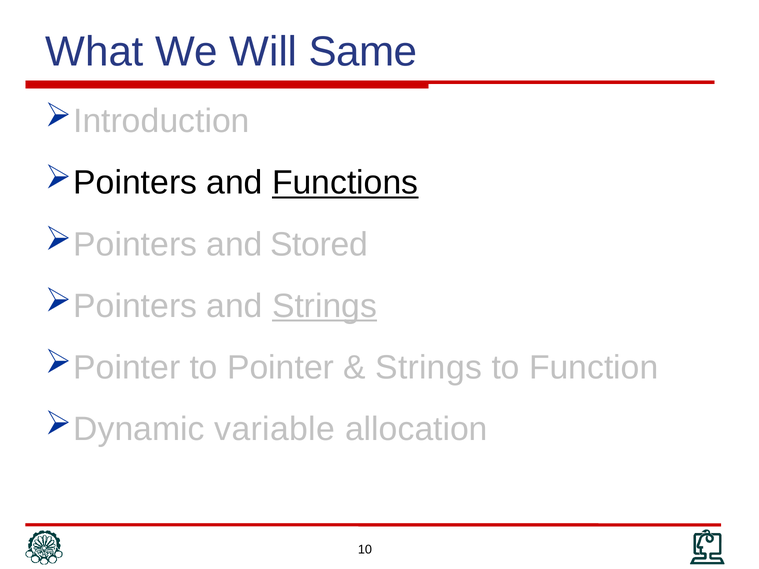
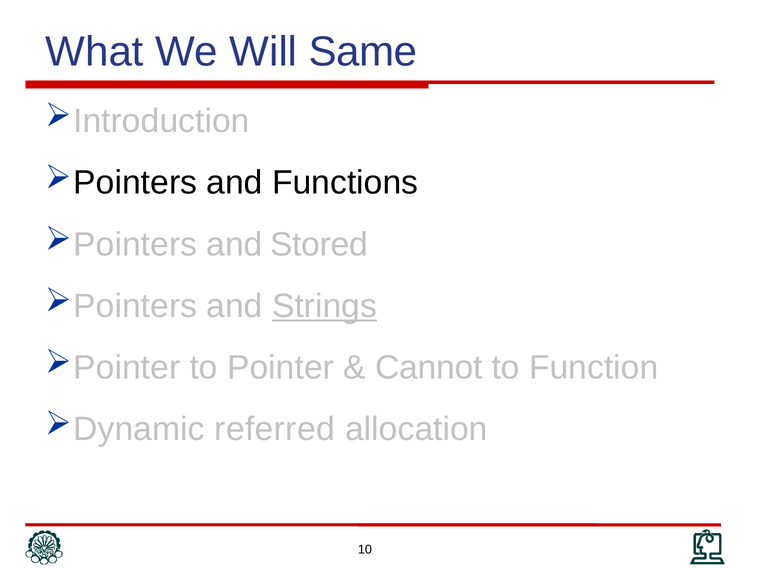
Functions underline: present -> none
Strings at (429, 368): Strings -> Cannot
variable: variable -> referred
